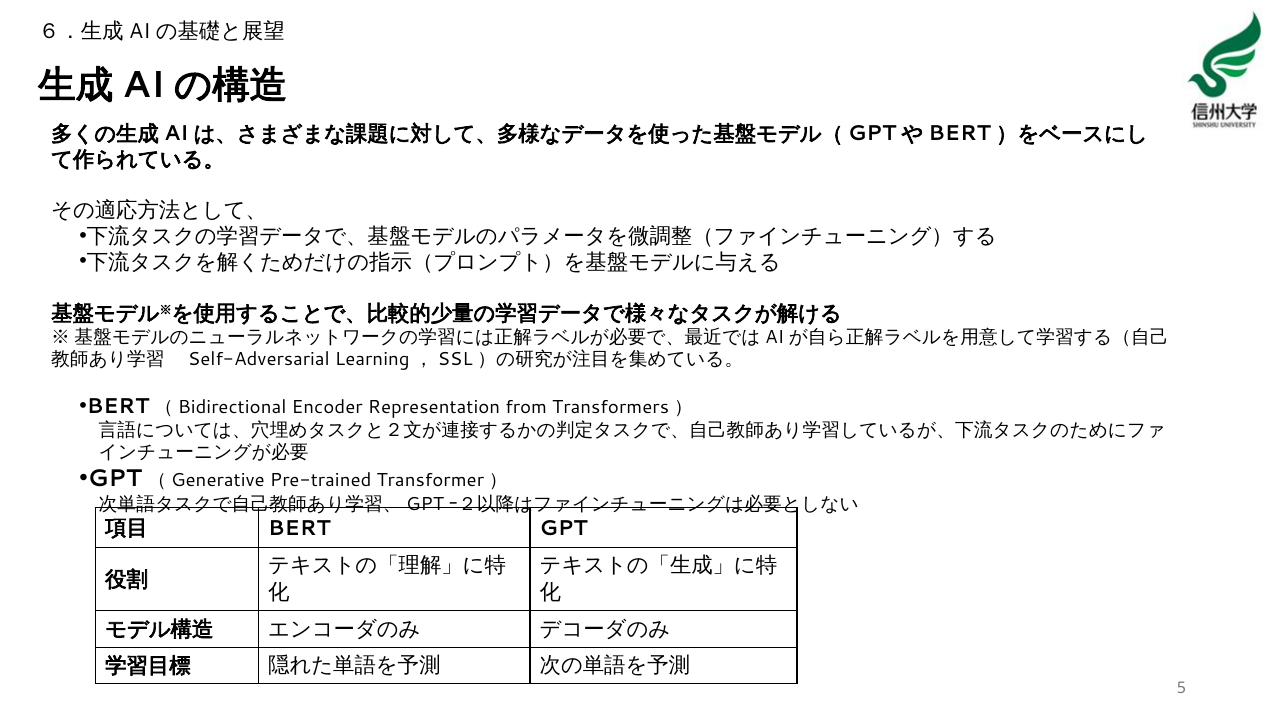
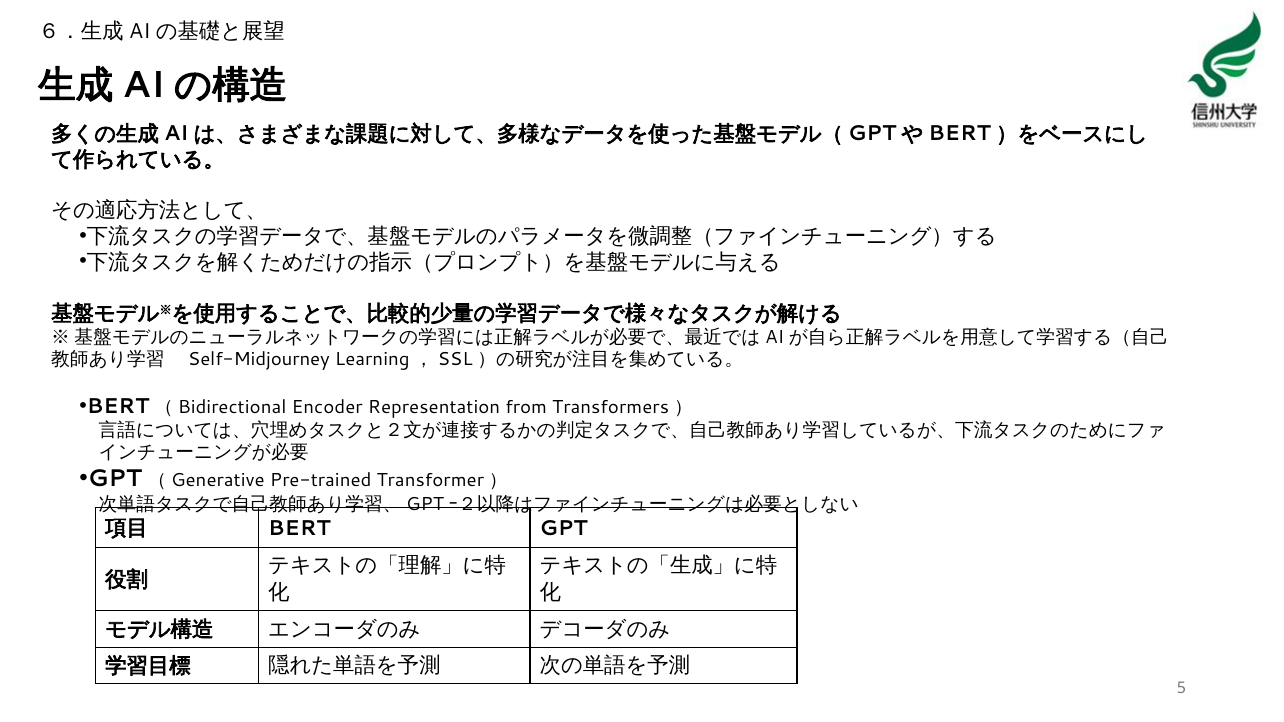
Self-Adversarial: Self-Adversarial -> Self-Midjourney
